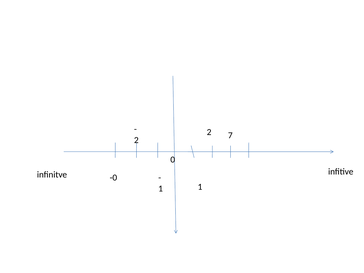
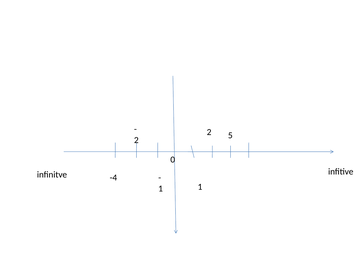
7: 7 -> 5
-0: -0 -> -4
